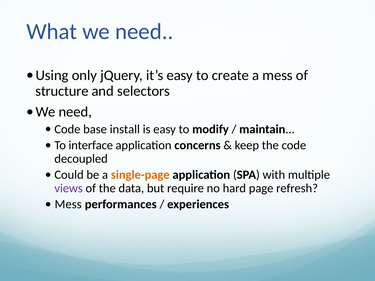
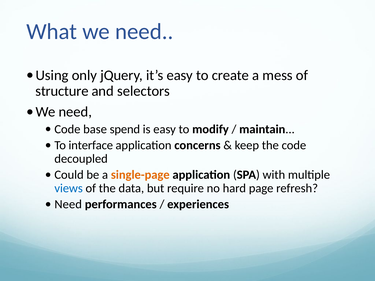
install: install -> spend
views colour: purple -> blue
Mess at (68, 205): Mess -> Need
